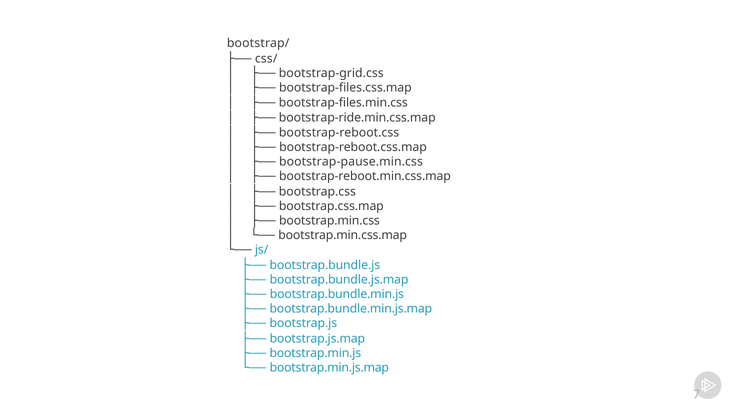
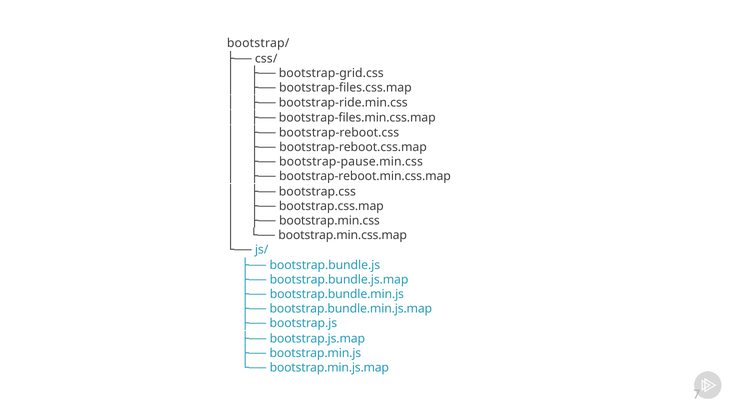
bootstrap-files.min.css: bootstrap-files.min.css -> bootstrap-ride.min.css
bootstrap-ride.min.css.map: bootstrap-ride.min.css.map -> bootstrap-files.min.css.map
